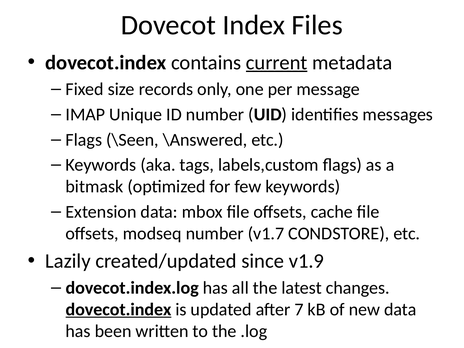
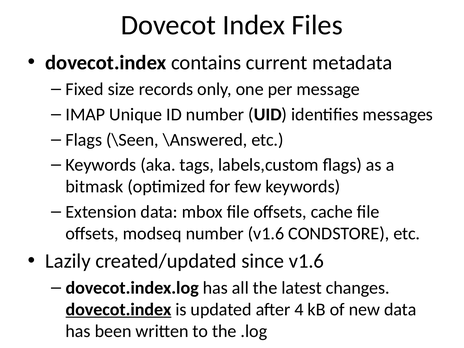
current underline: present -> none
number v1.7: v1.7 -> v1.6
since v1.9: v1.9 -> v1.6
7: 7 -> 4
